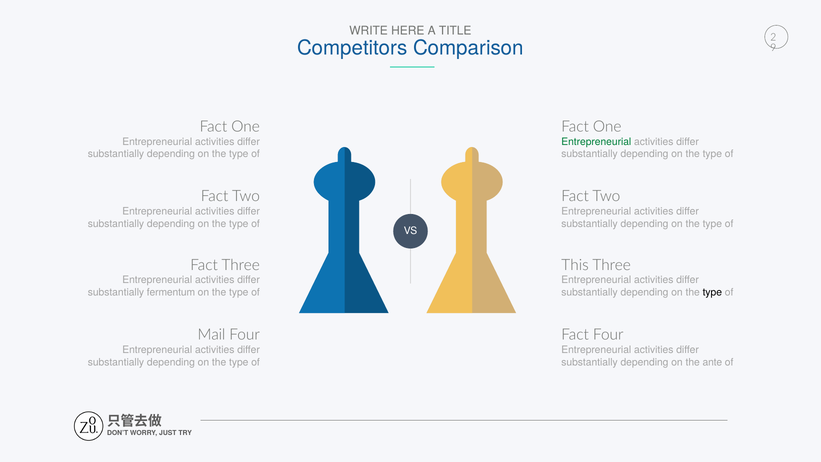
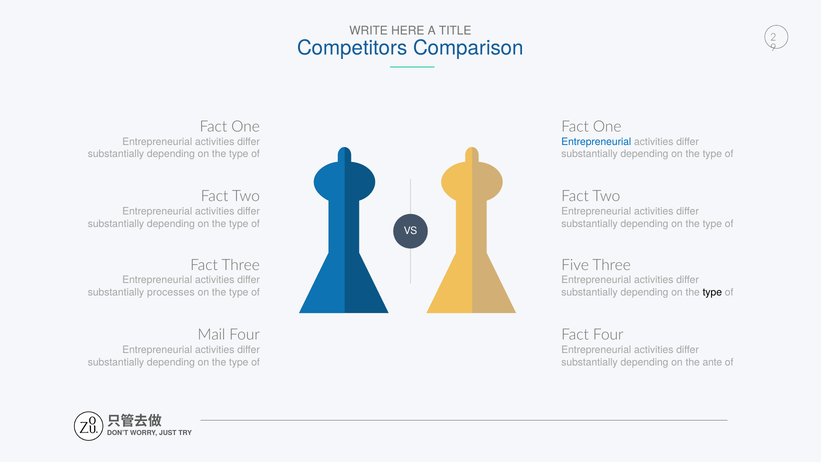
Entrepreneurial at (596, 142) colour: green -> blue
This: This -> Five
fermentum: fermentum -> processes
